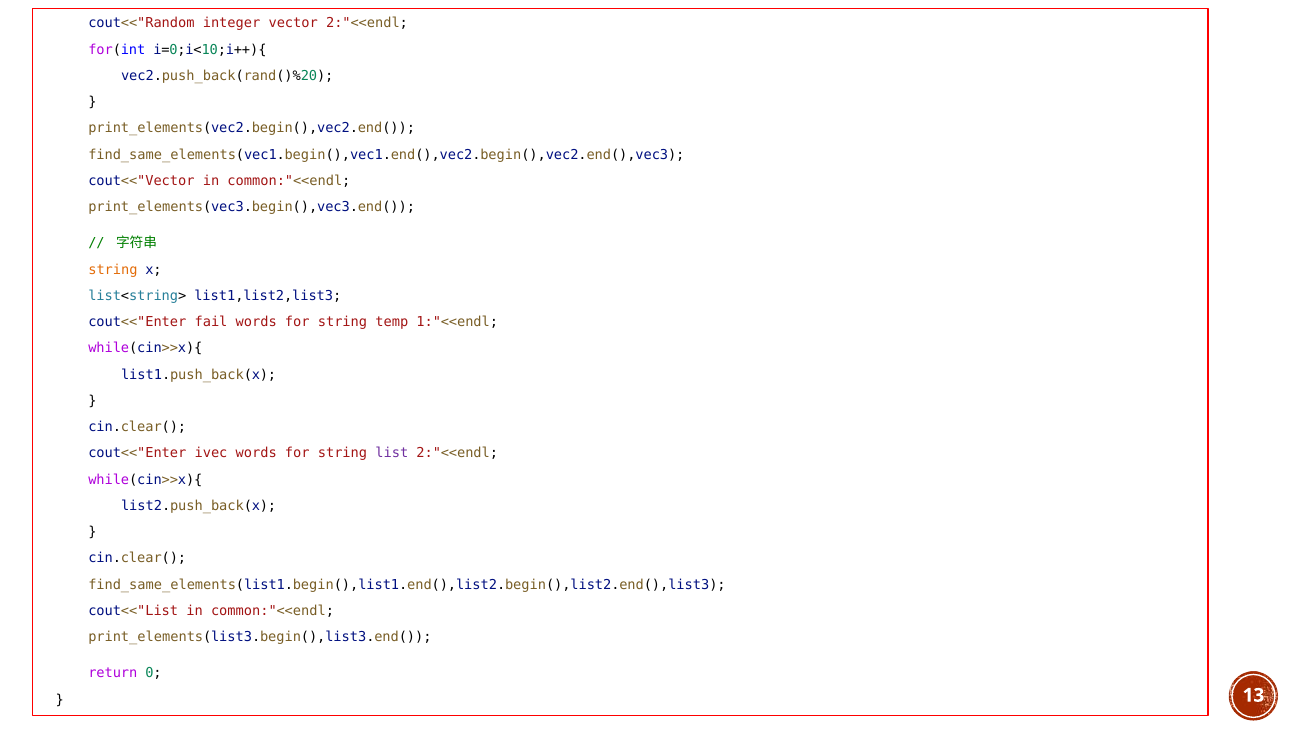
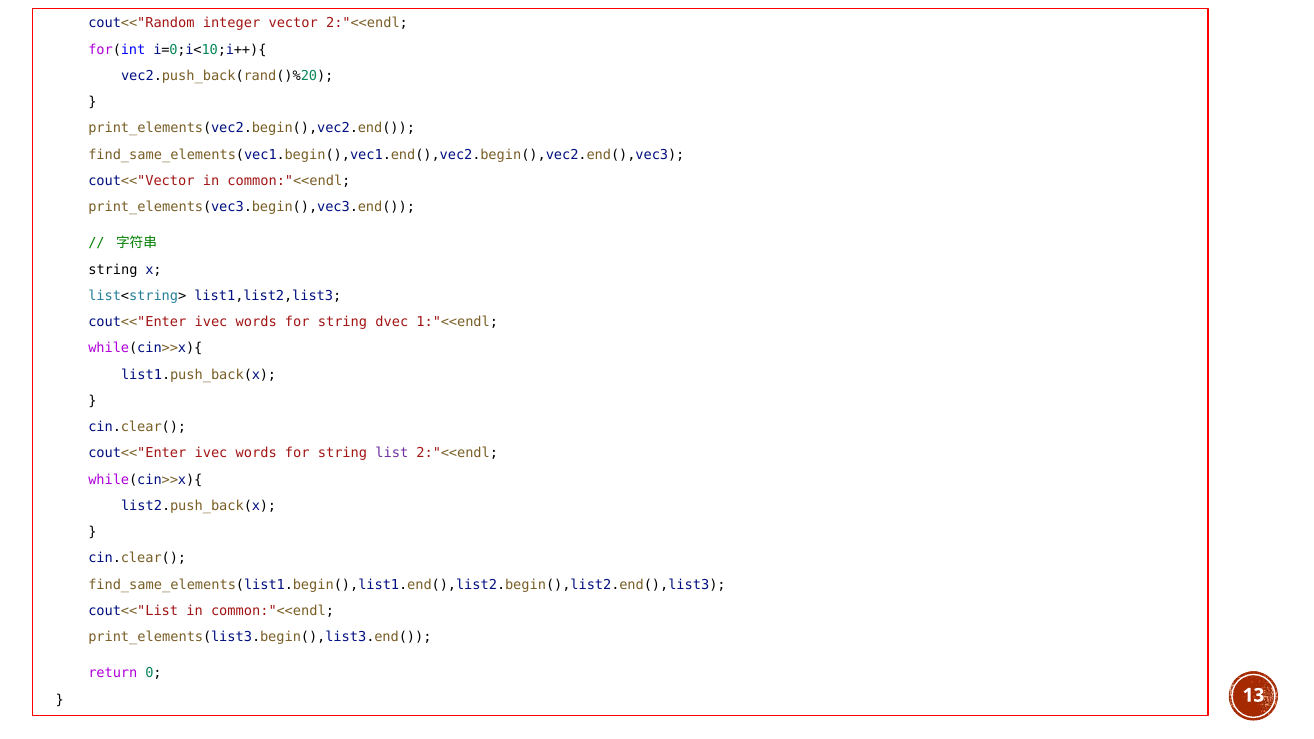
string at (113, 270) colour: orange -> black
fail at (211, 322): fail -> ivec
temp: temp -> dvec
